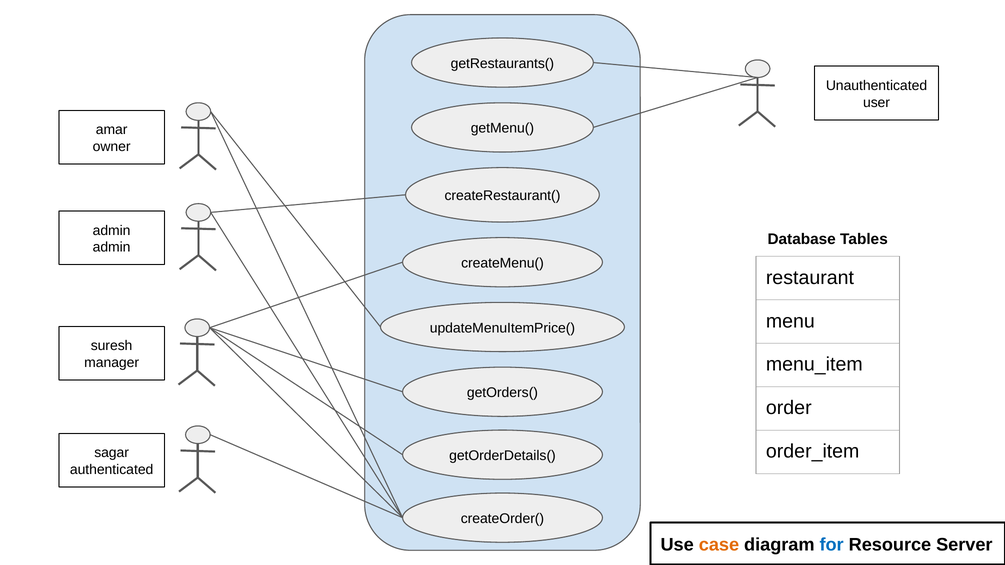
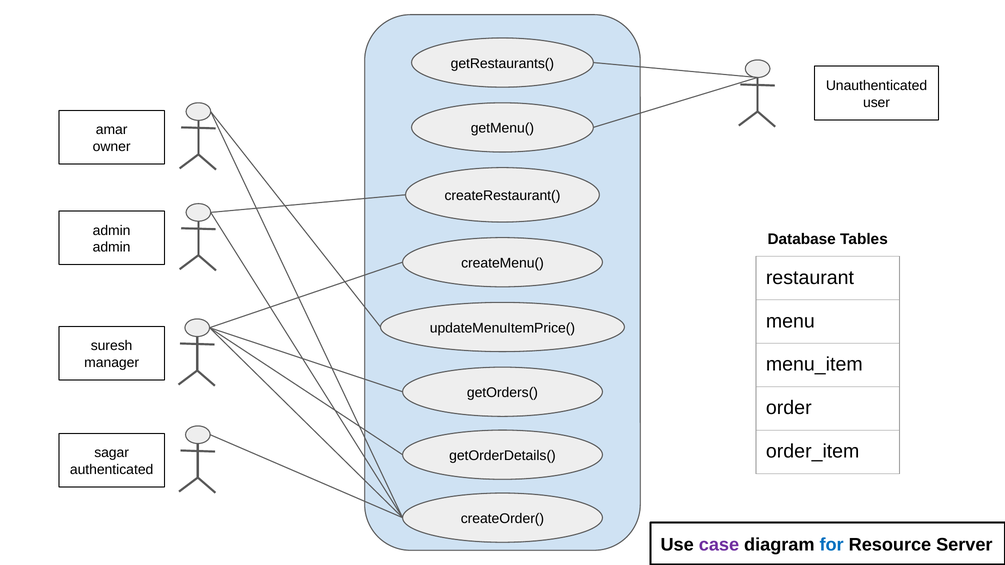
case colour: orange -> purple
